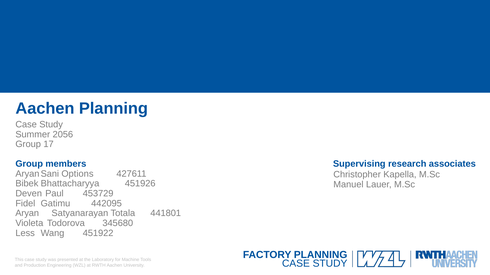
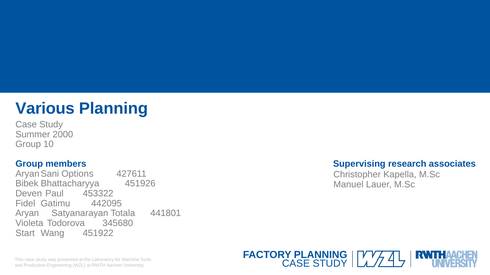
Aachen at (45, 109): Aachen -> Various
2056: 2056 -> 2000
17: 17 -> 10
453729: 453729 -> 453322
Less: Less -> Start
